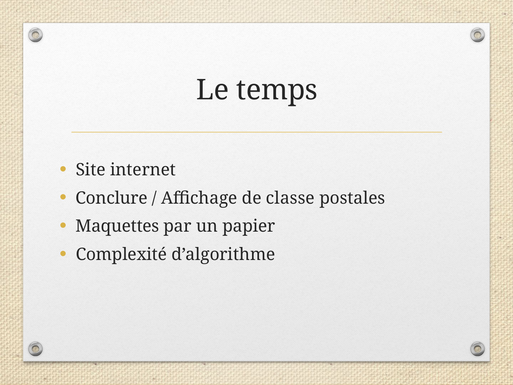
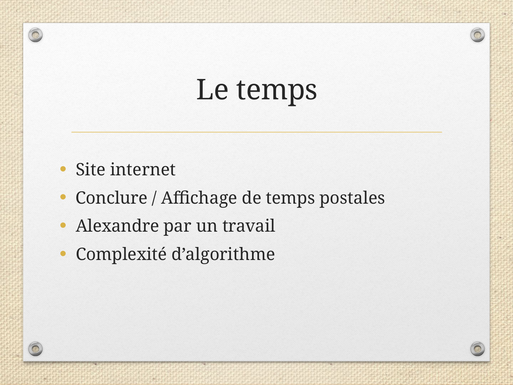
de classe: classe -> temps
Maquettes: Maquettes -> Alexandre
papier: papier -> travail
